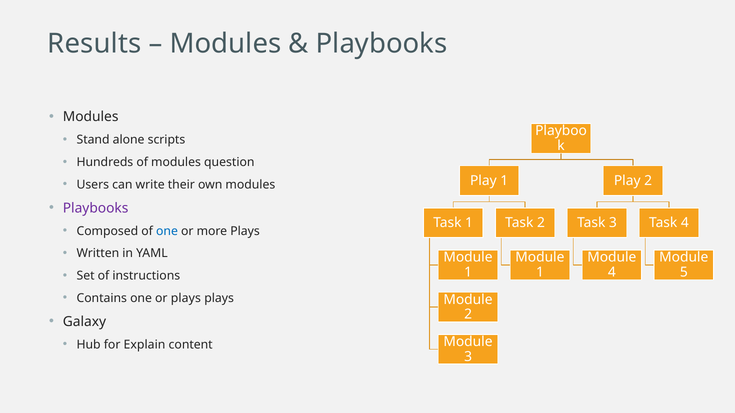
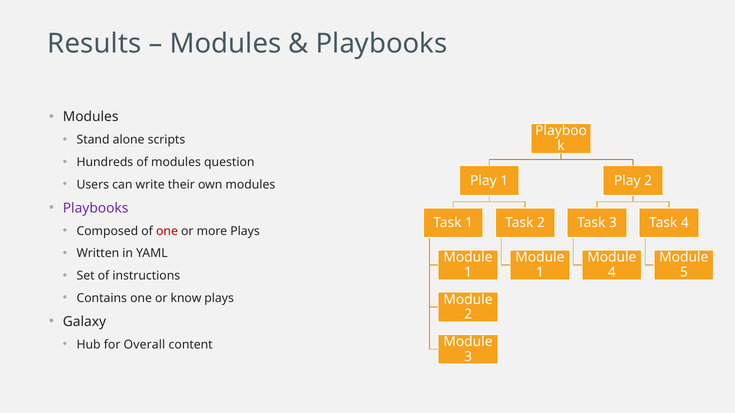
one at (167, 231) colour: blue -> red
or plays: plays -> know
Explain: Explain -> Overall
